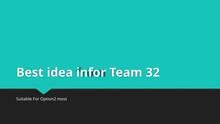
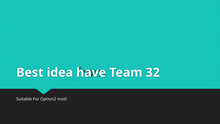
infor: infor -> have
